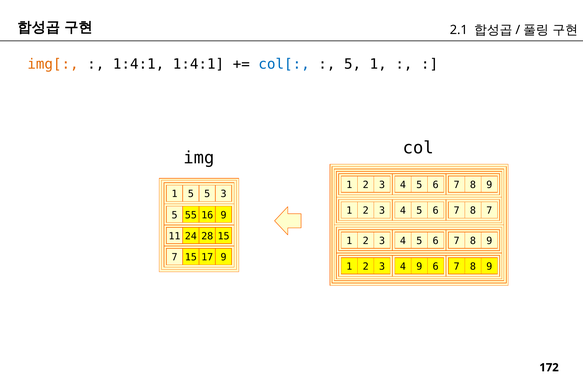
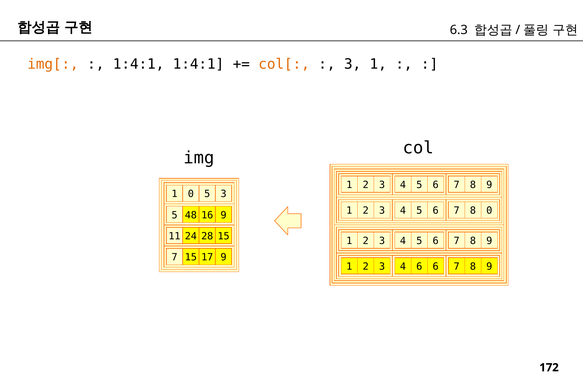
2.1: 2.1 -> 6.3
col[ colour: blue -> orange
5 at (353, 64): 5 -> 3
1 5: 5 -> 0
8 7: 7 -> 0
55: 55 -> 48
4 9: 9 -> 6
